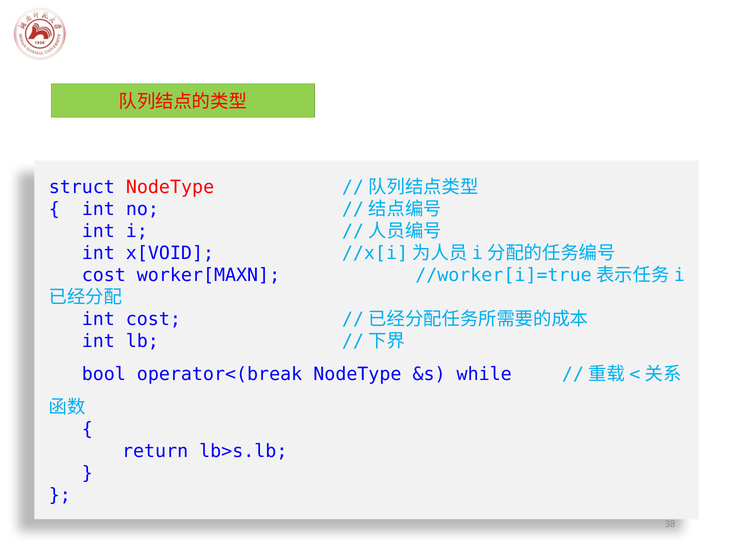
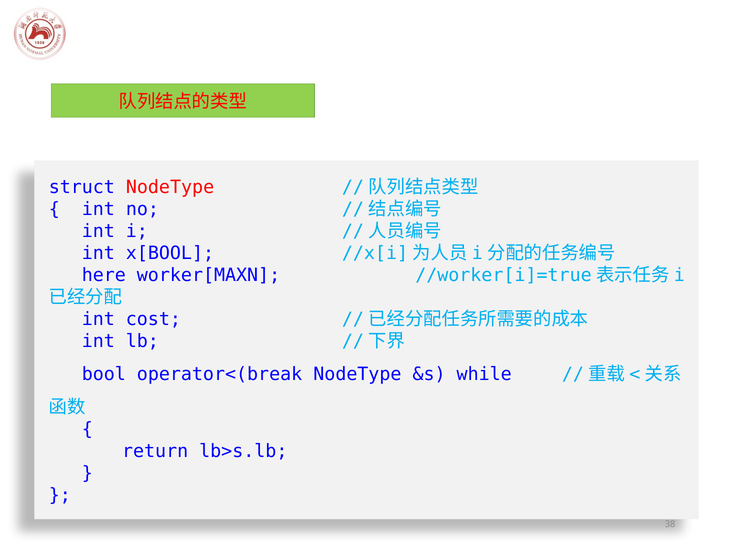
x[VOID: x[VOID -> x[BOOL
cost at (104, 275): cost -> here
